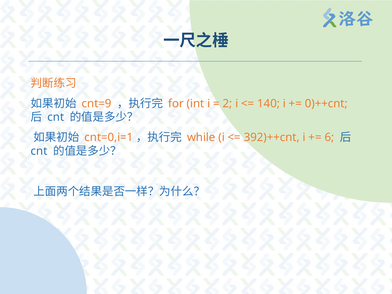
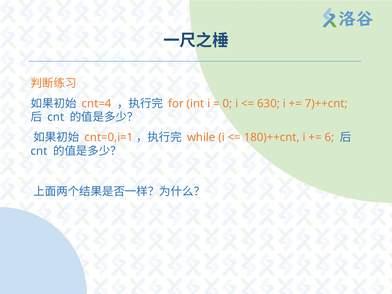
cnt=9: cnt=9 -> cnt=4
2: 2 -> 0
140: 140 -> 630
0)++cnt: 0)++cnt -> 7)++cnt
392)++cnt: 392)++cnt -> 180)++cnt
